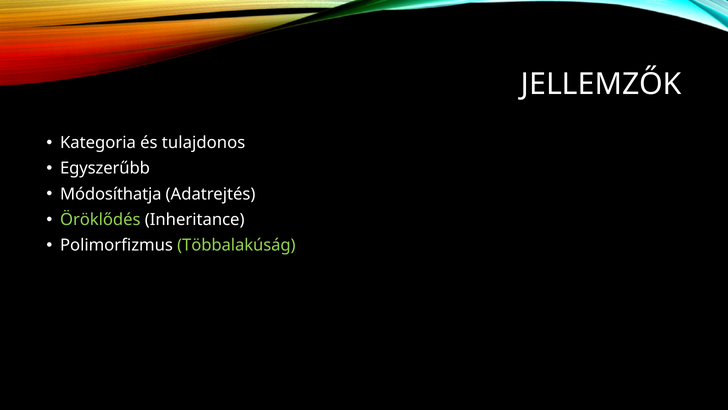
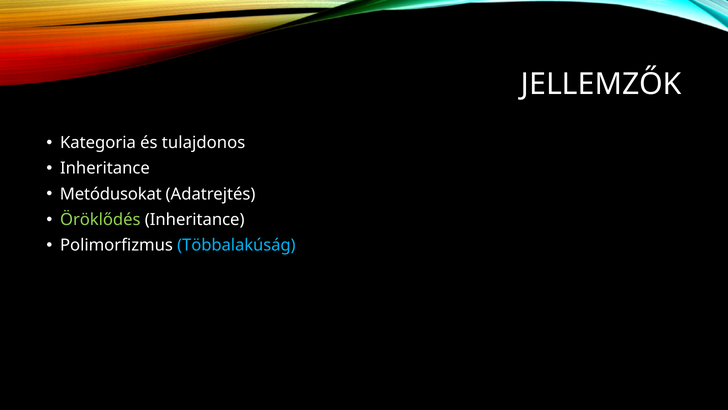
Egyszerűbb at (105, 168): Egyszerűbb -> Inheritance
Módosíthatja: Módosíthatja -> Metódusokat
Többalakúság colour: light green -> light blue
